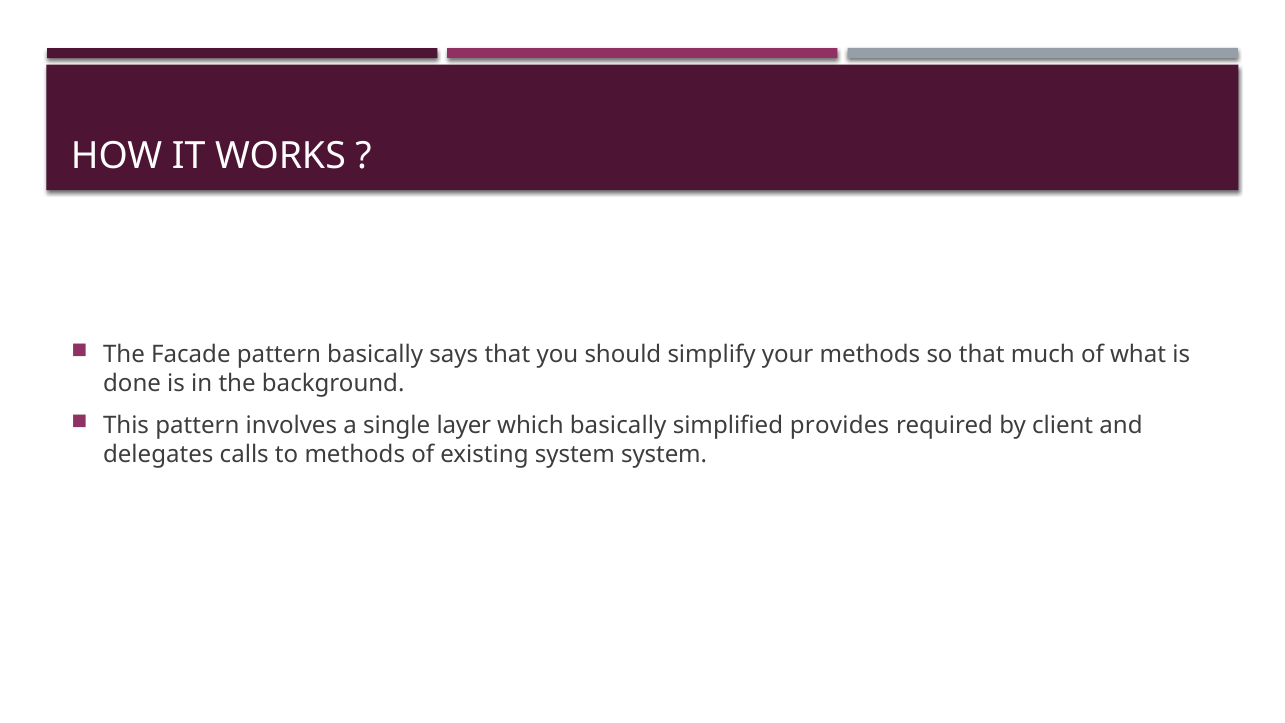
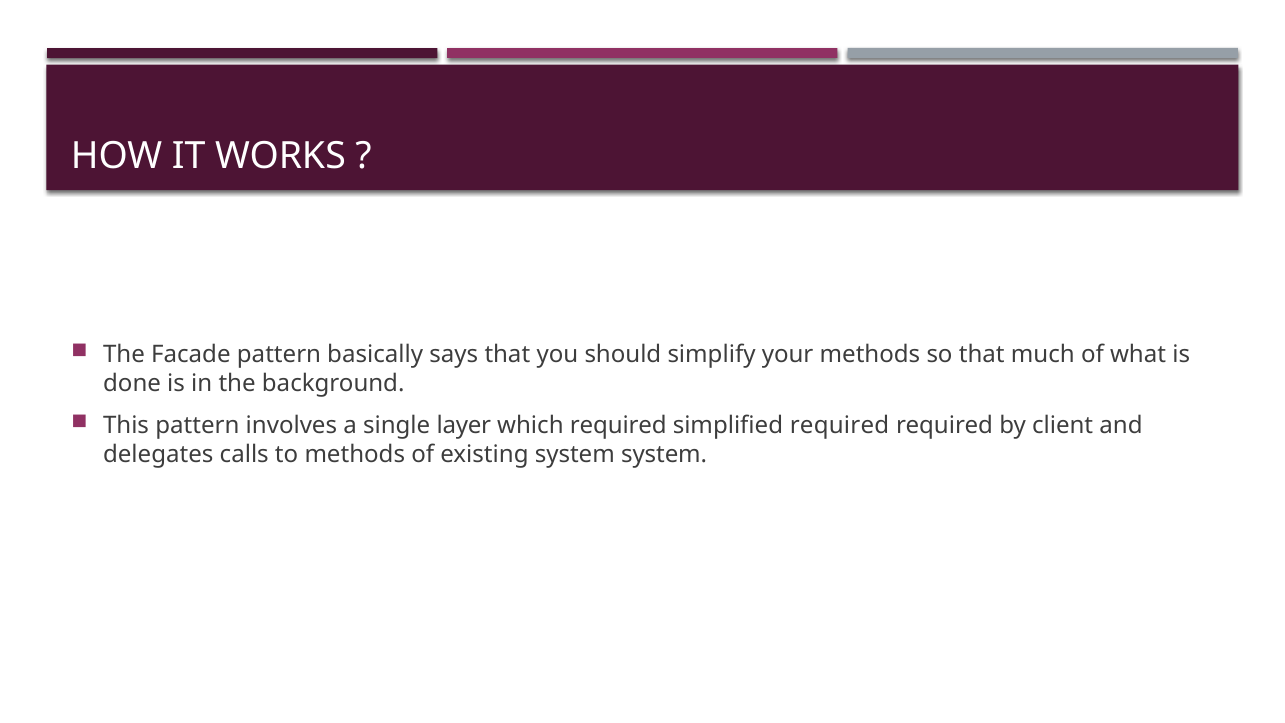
which basically: basically -> required
simplified provides: provides -> required
